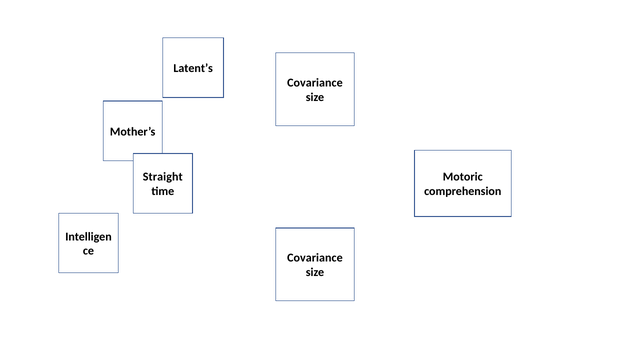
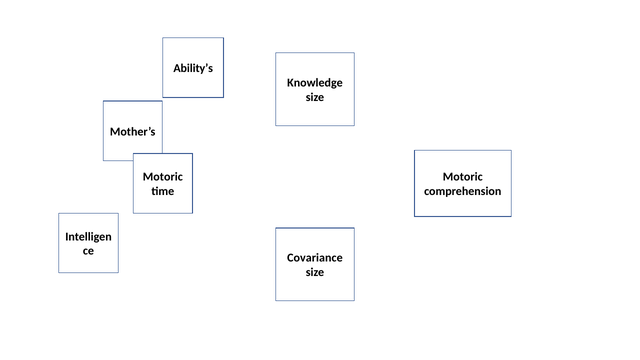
Latent’s: Latent’s -> Ability’s
Covariance at (315, 83): Covariance -> Knowledge
Straight at (163, 177): Straight -> Motoric
